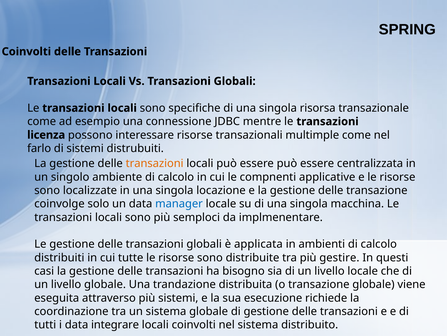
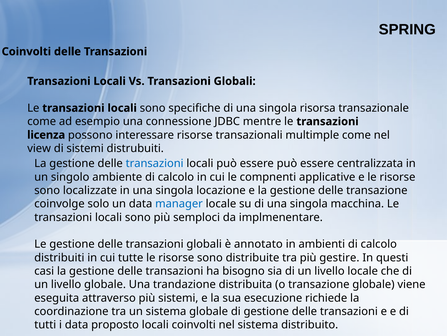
farlo: farlo -> view
transazioni at (155, 163) colour: orange -> blue
applicata: applicata -> annotato
integrare: integrare -> proposto
